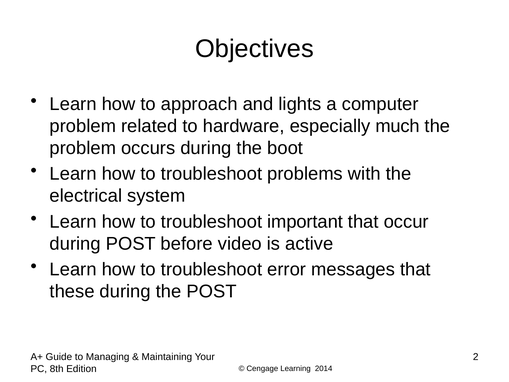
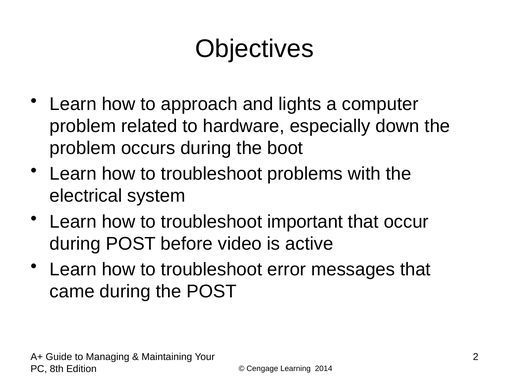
much: much -> down
these: these -> came
